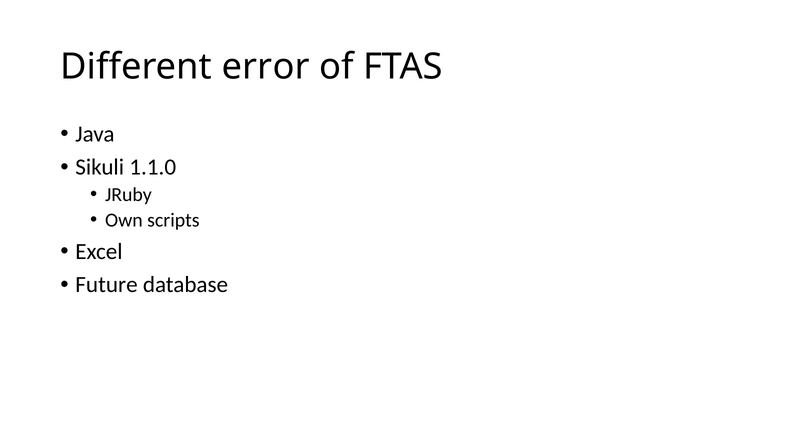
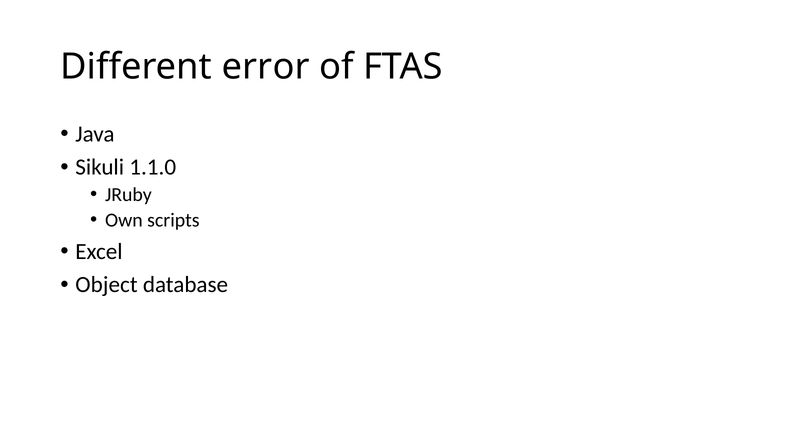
Future: Future -> Object
